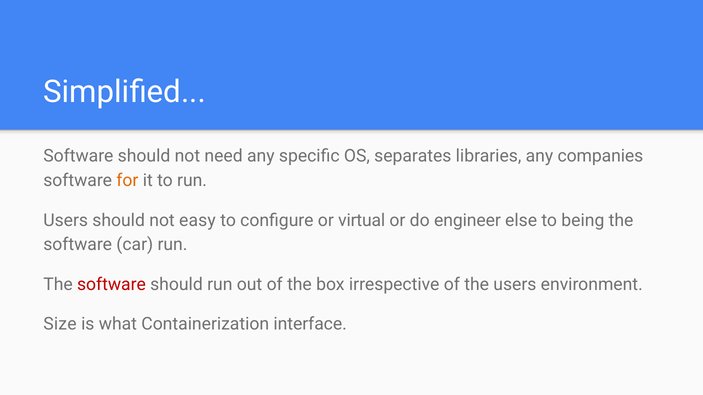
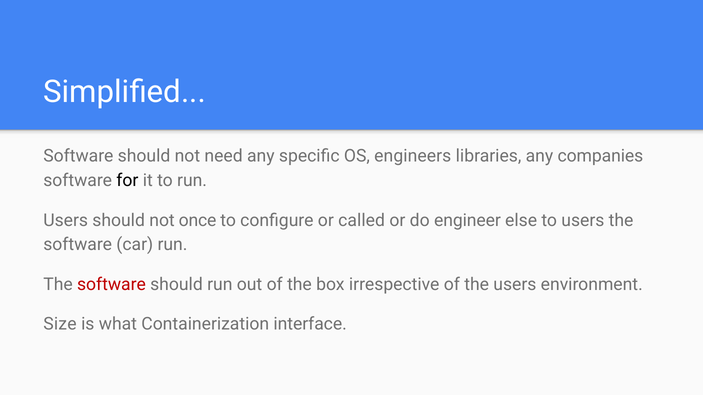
separates: separates -> engineers
for colour: orange -> black
easy: easy -> once
virtual: virtual -> called
to being: being -> users
